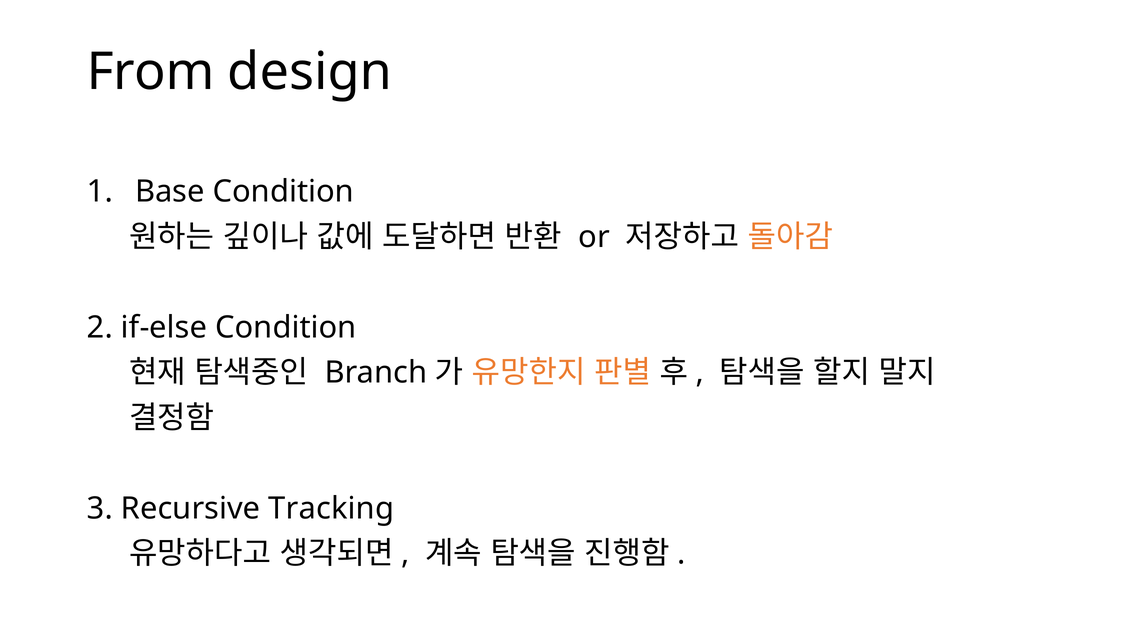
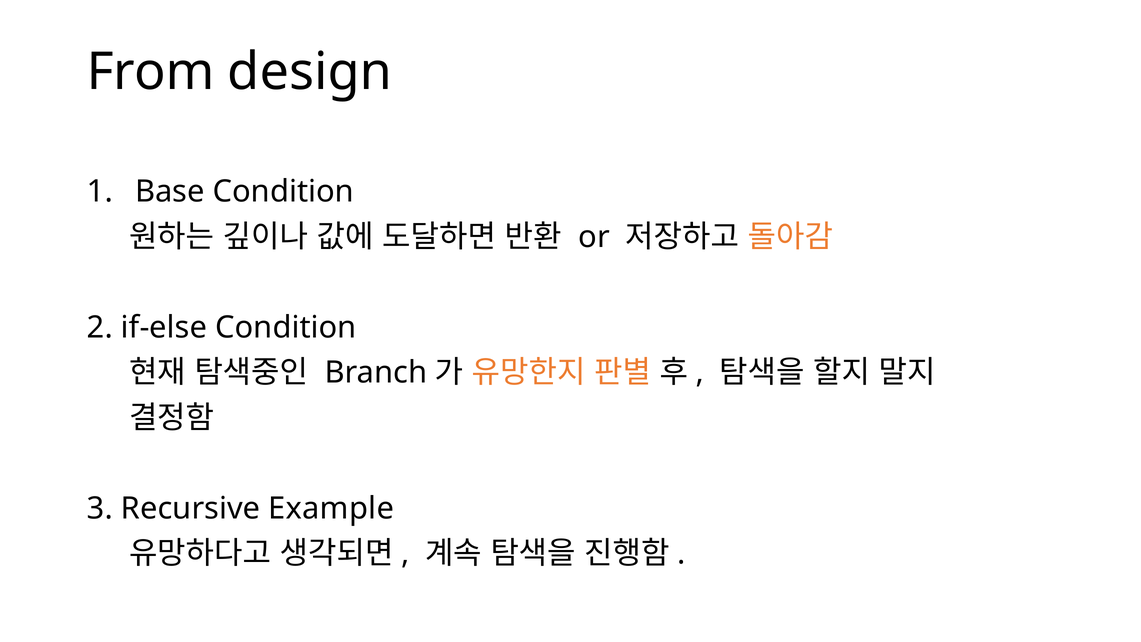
Tracking: Tracking -> Example
